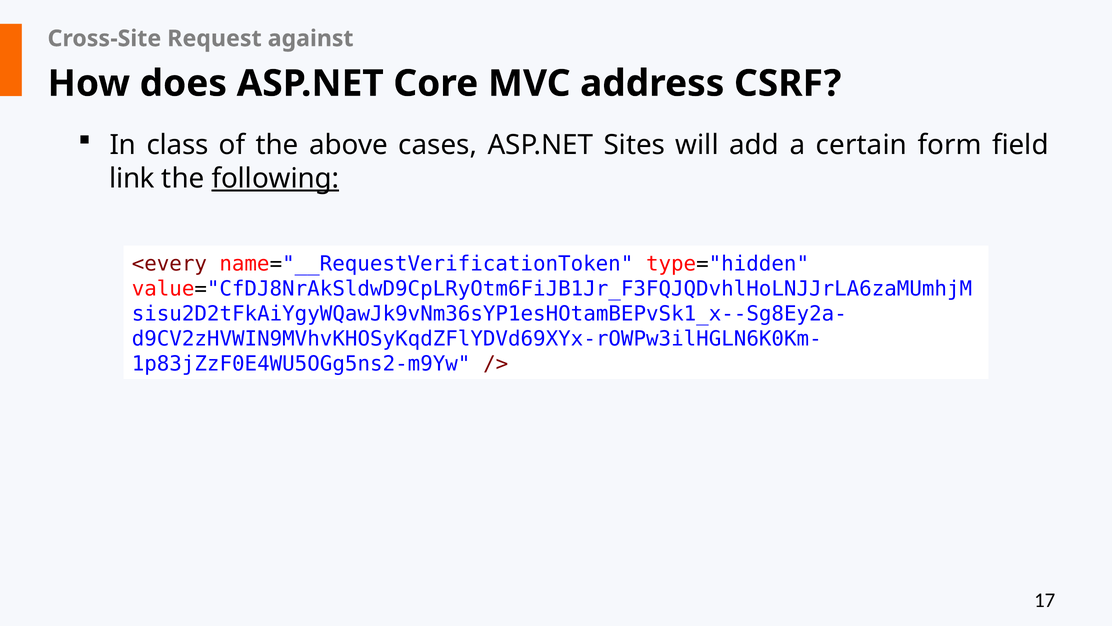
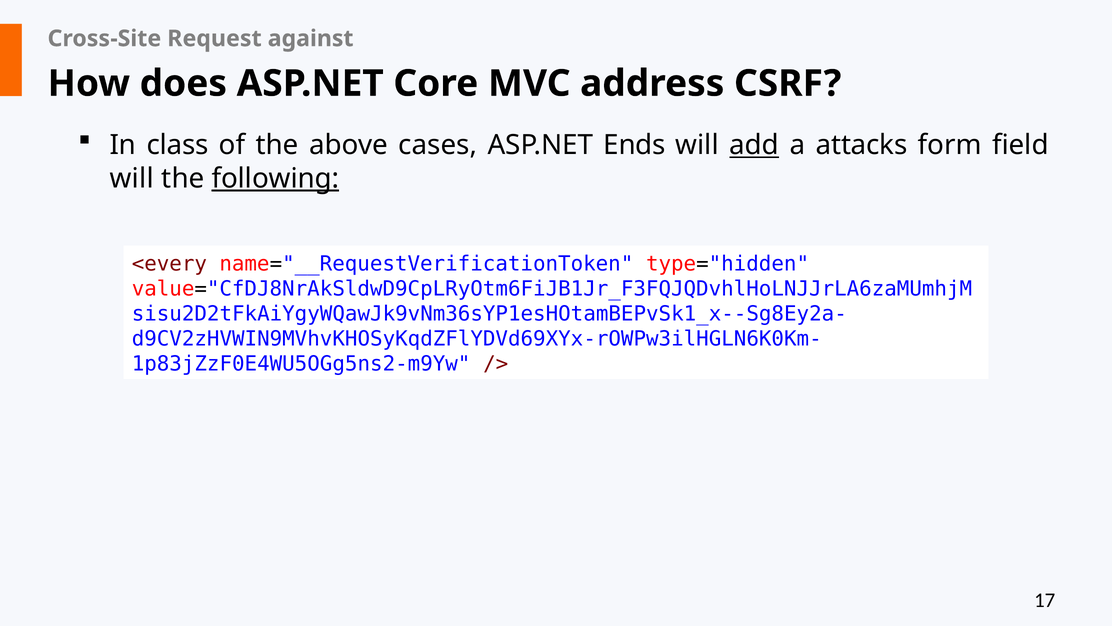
Sites: Sites -> Ends
add underline: none -> present
certain: certain -> attacks
link at (132, 178): link -> will
